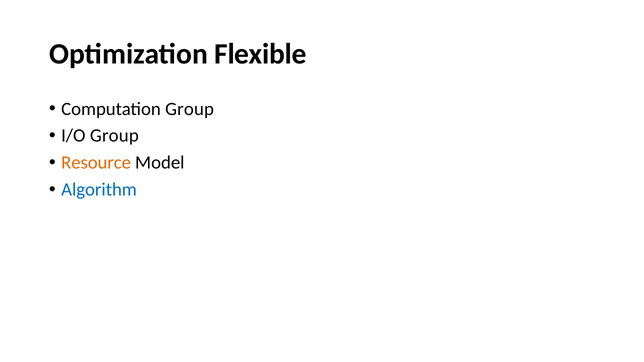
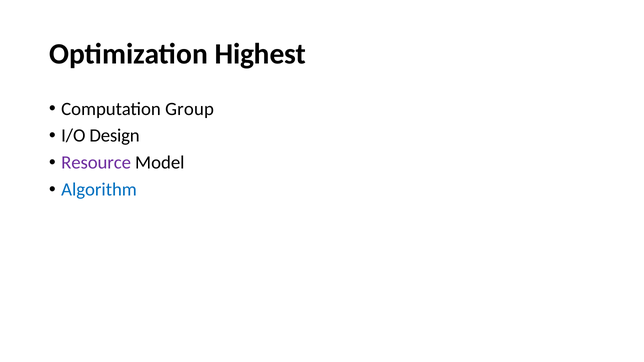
Flexible: Flexible -> Highest
I/O Group: Group -> Design
Resource colour: orange -> purple
